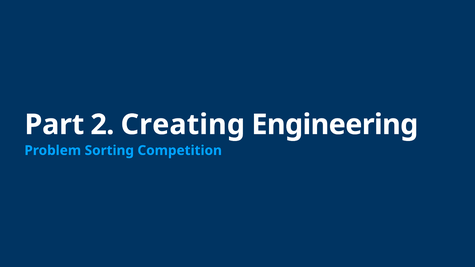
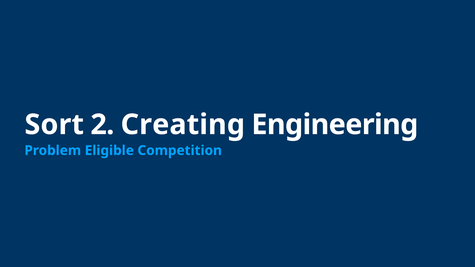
Part: Part -> Sort
Sorting: Sorting -> Eligible
